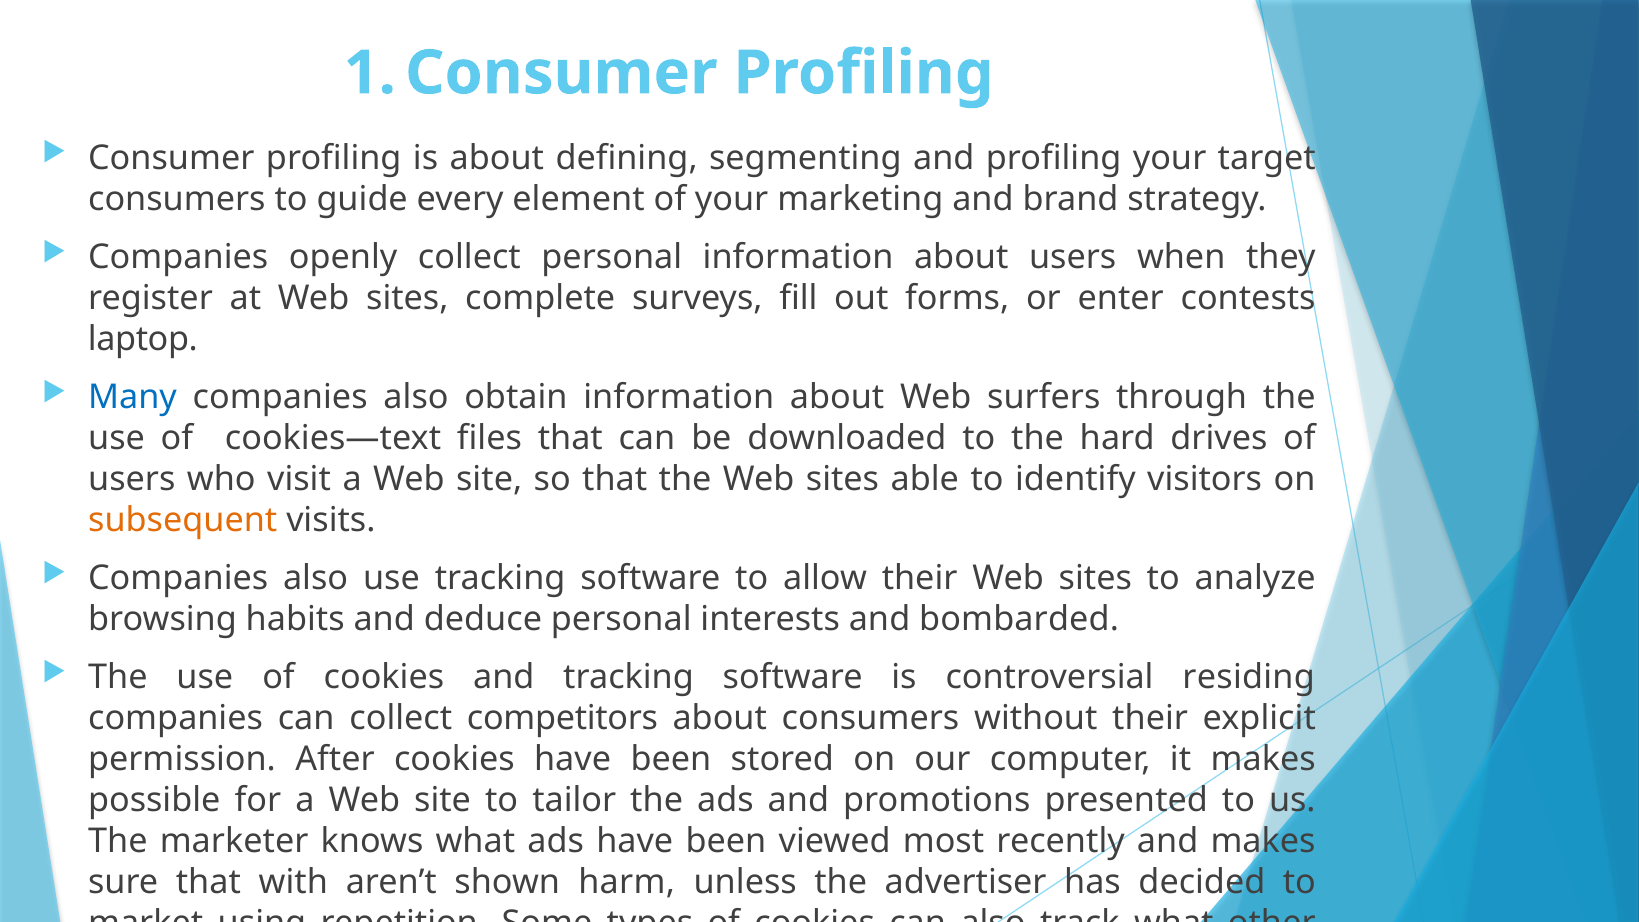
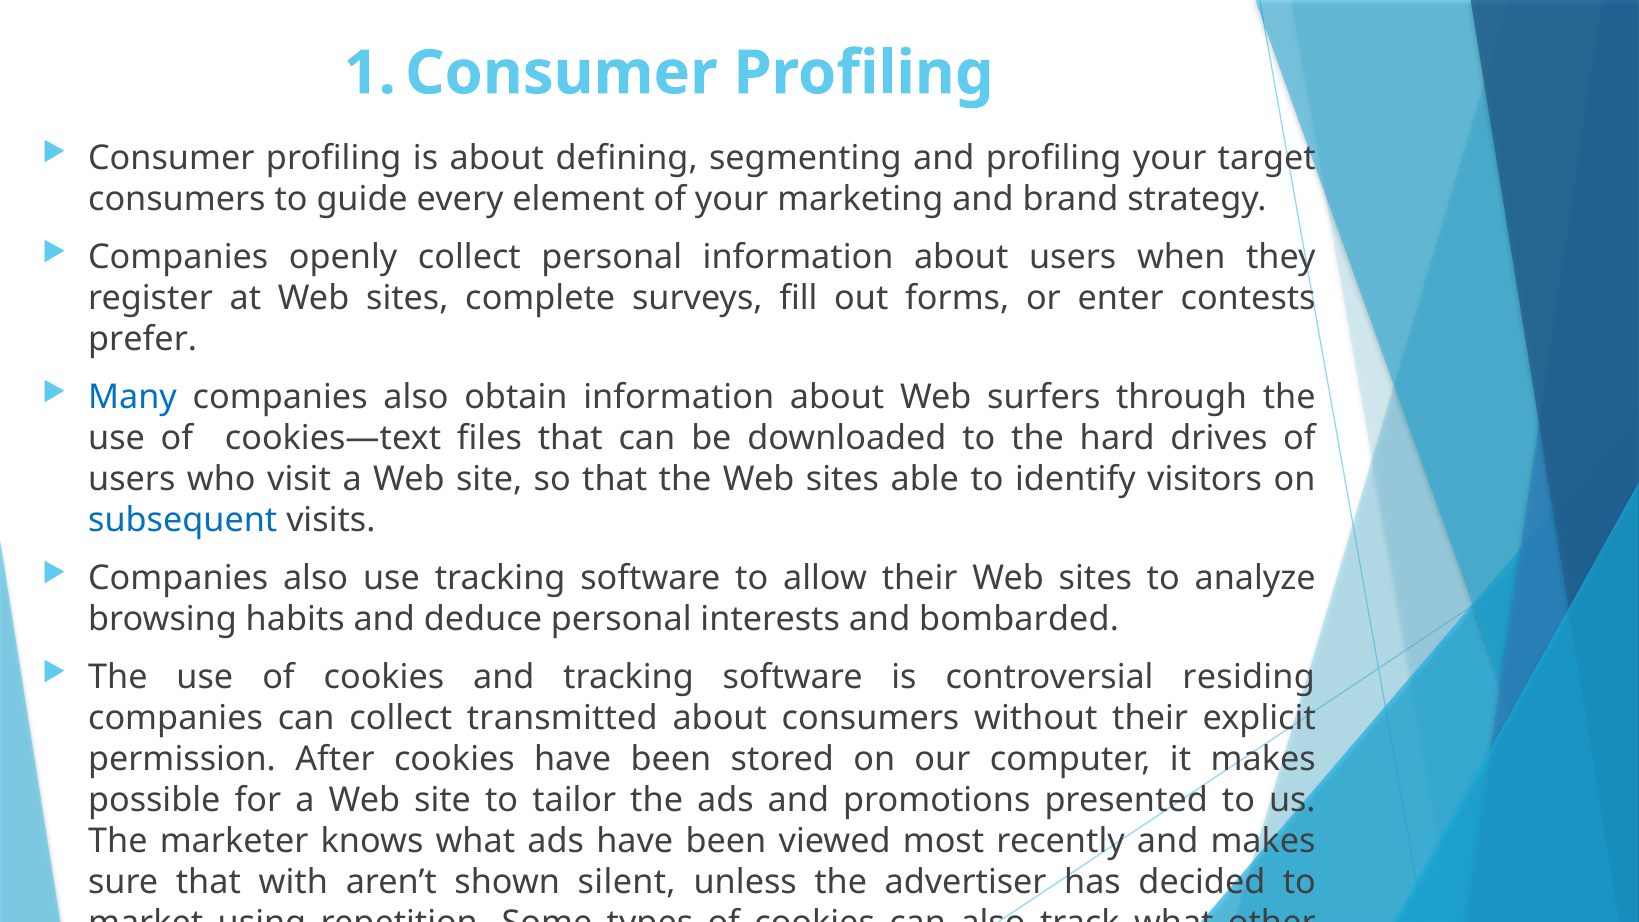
laptop: laptop -> prefer
subsequent colour: orange -> blue
competitors: competitors -> transmitted
harm: harm -> silent
